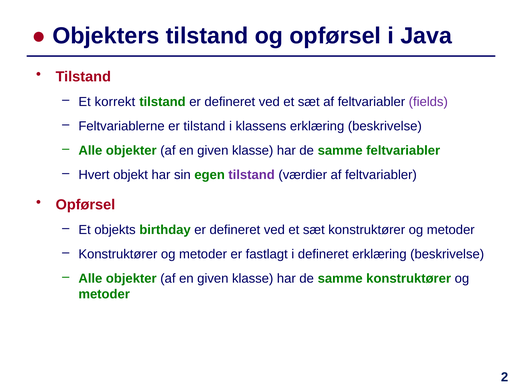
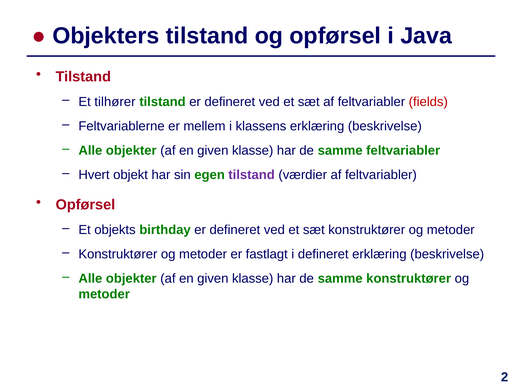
korrekt: korrekt -> tilhører
fields colour: purple -> red
er tilstand: tilstand -> mellem
